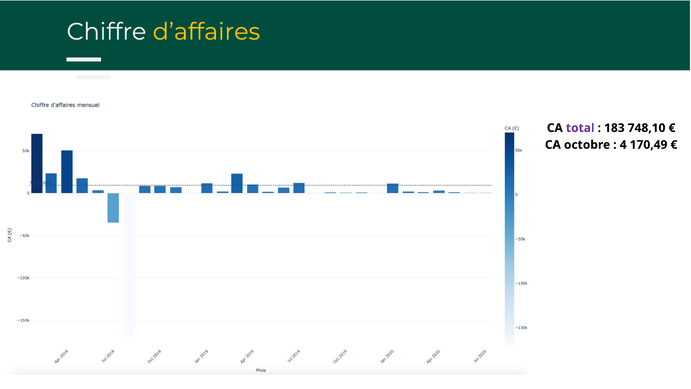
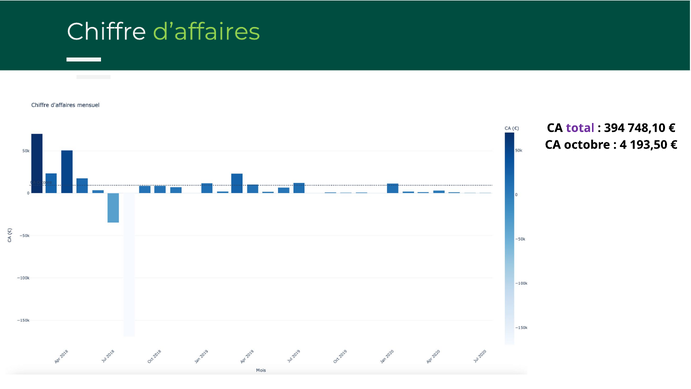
d’affaires colour: yellow -> light green
183: 183 -> 394
170,49: 170,49 -> 193,50
